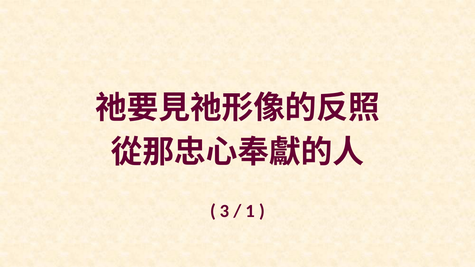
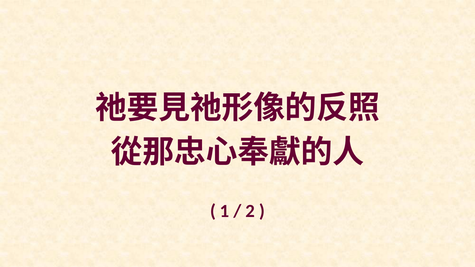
3: 3 -> 1
1: 1 -> 2
